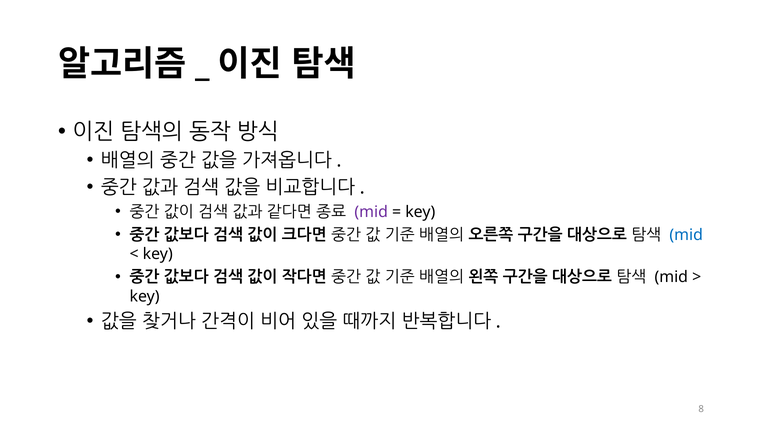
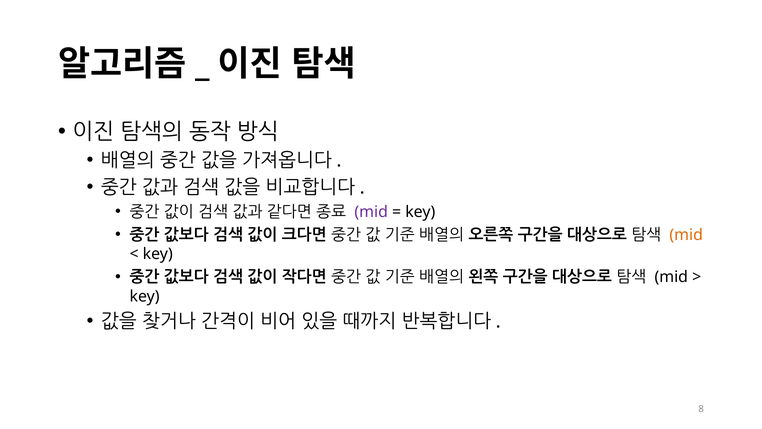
mid at (686, 235) colour: blue -> orange
